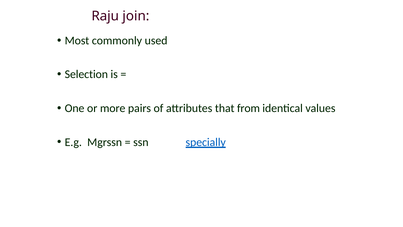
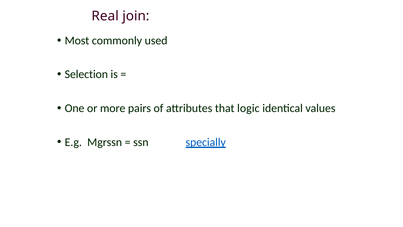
Raju: Raju -> Real
from: from -> logic
